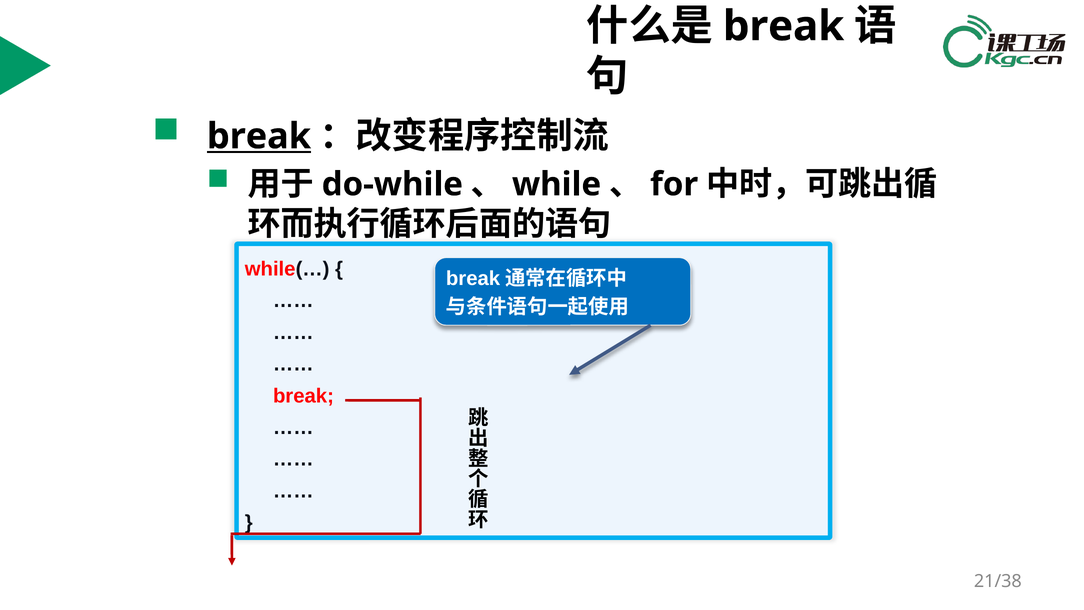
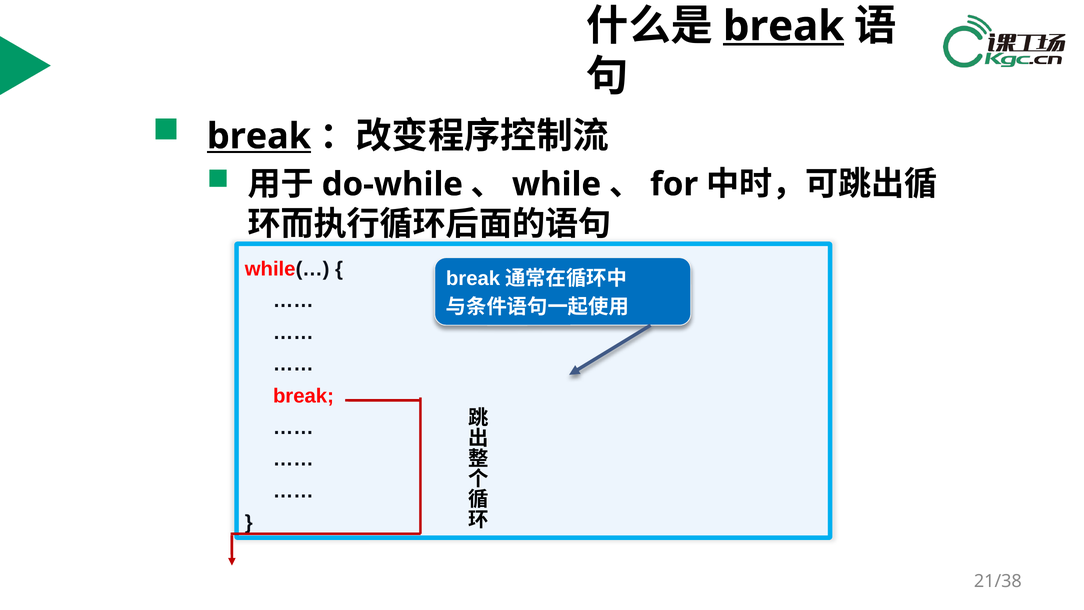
break at (784, 26) underline: none -> present
